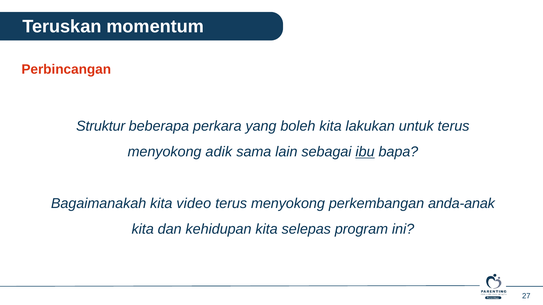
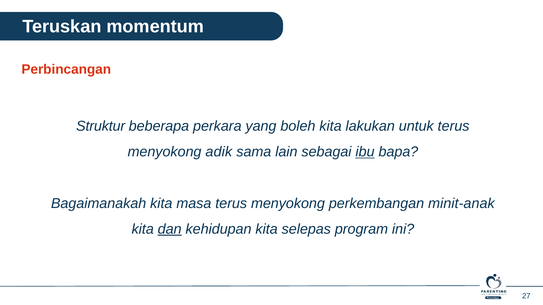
video: video -> masa
anda-anak: anda-anak -> minit-anak
dan underline: none -> present
